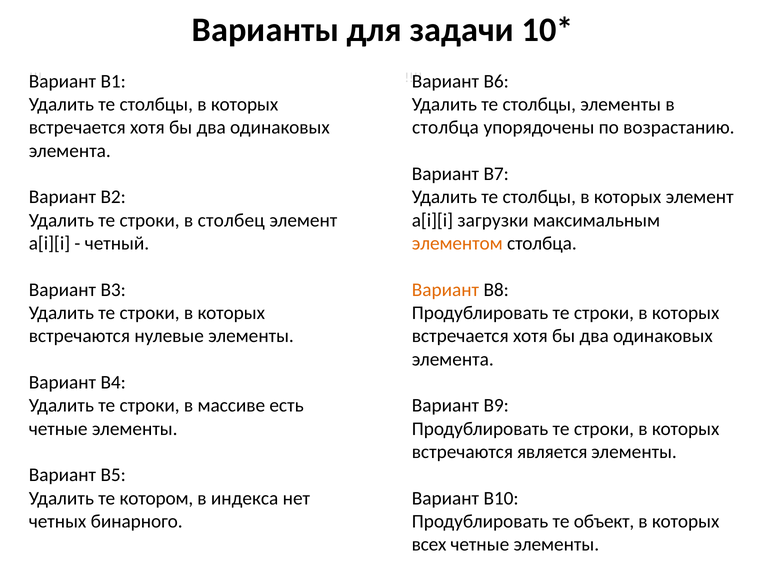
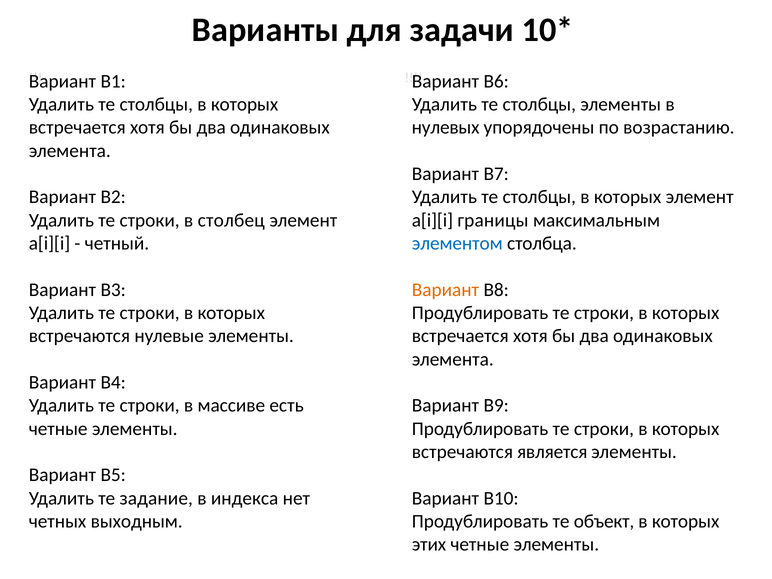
столбца at (445, 128): столбца -> нулевых
загрузки: загрузки -> границы
элементом colour: orange -> blue
котором: котором -> задание
бинарного: бинарного -> выходным
всех: всех -> этих
